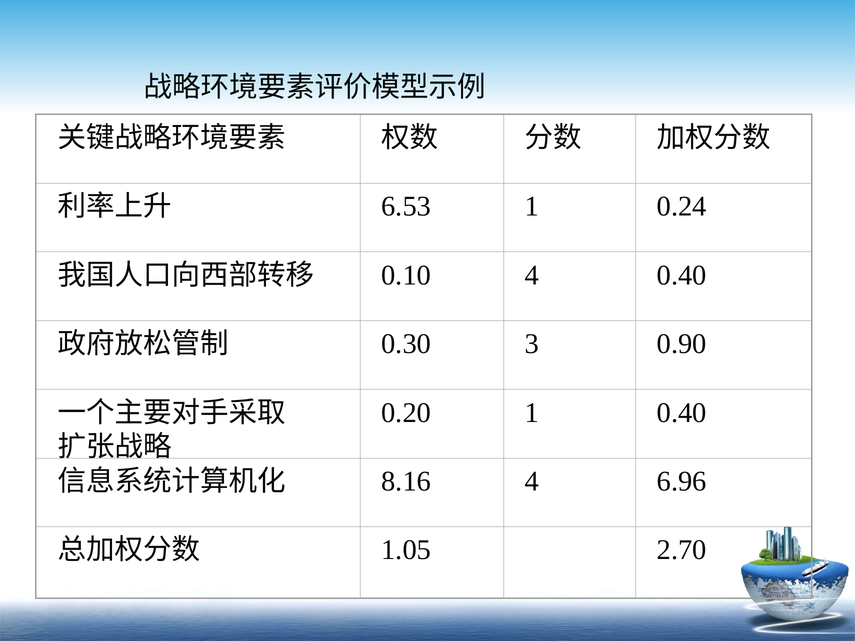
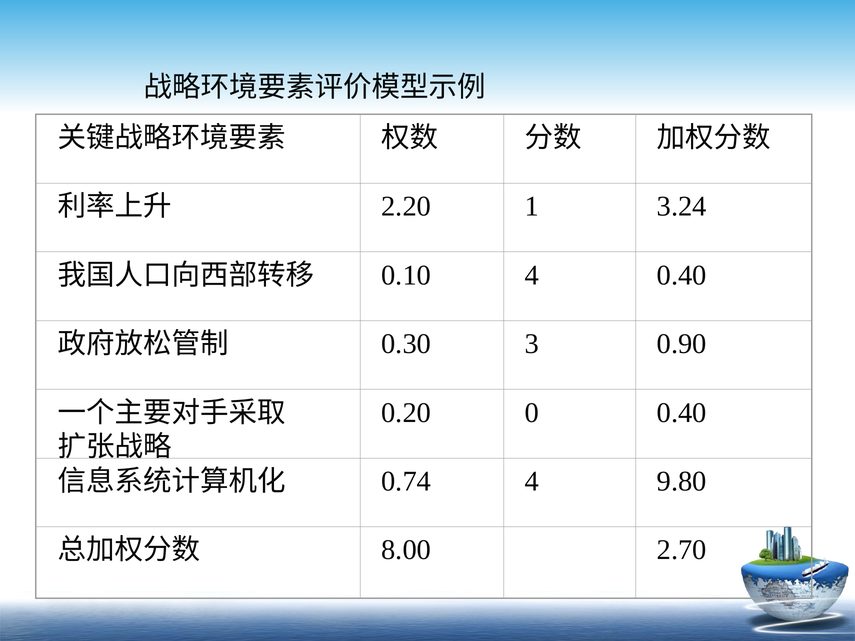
6.53: 6.53 -> 2.20
0.24: 0.24 -> 3.24
0.20 1: 1 -> 0
8.16: 8.16 -> 0.74
6.96: 6.96 -> 9.80
1.05: 1.05 -> 8.00
